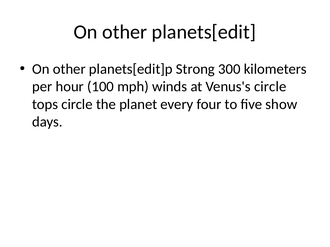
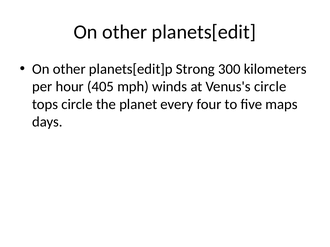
100: 100 -> 405
show: show -> maps
